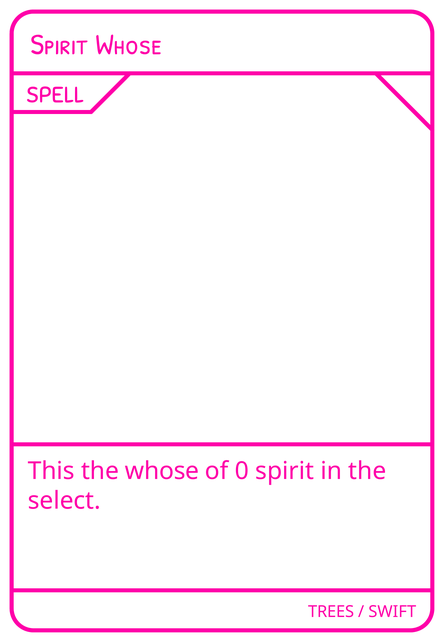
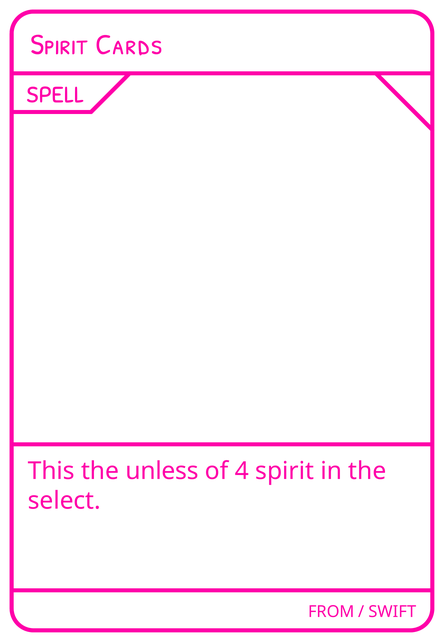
Spirit Whose: Whose -> Cards
the whose: whose -> unless
0: 0 -> 4
TREES: TREES -> FROM
